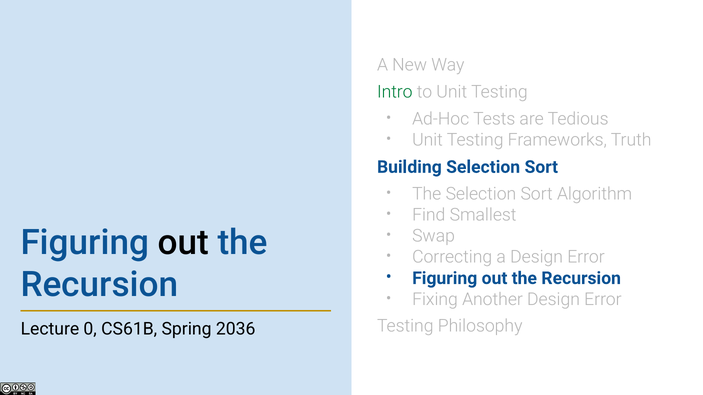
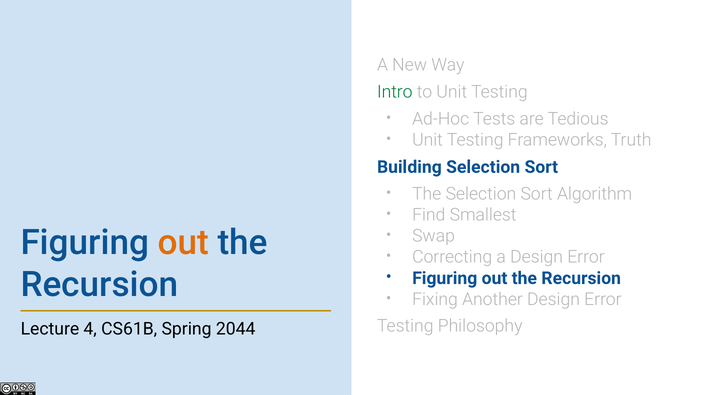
out at (183, 243) colour: black -> orange
0: 0 -> 4
2036: 2036 -> 2044
